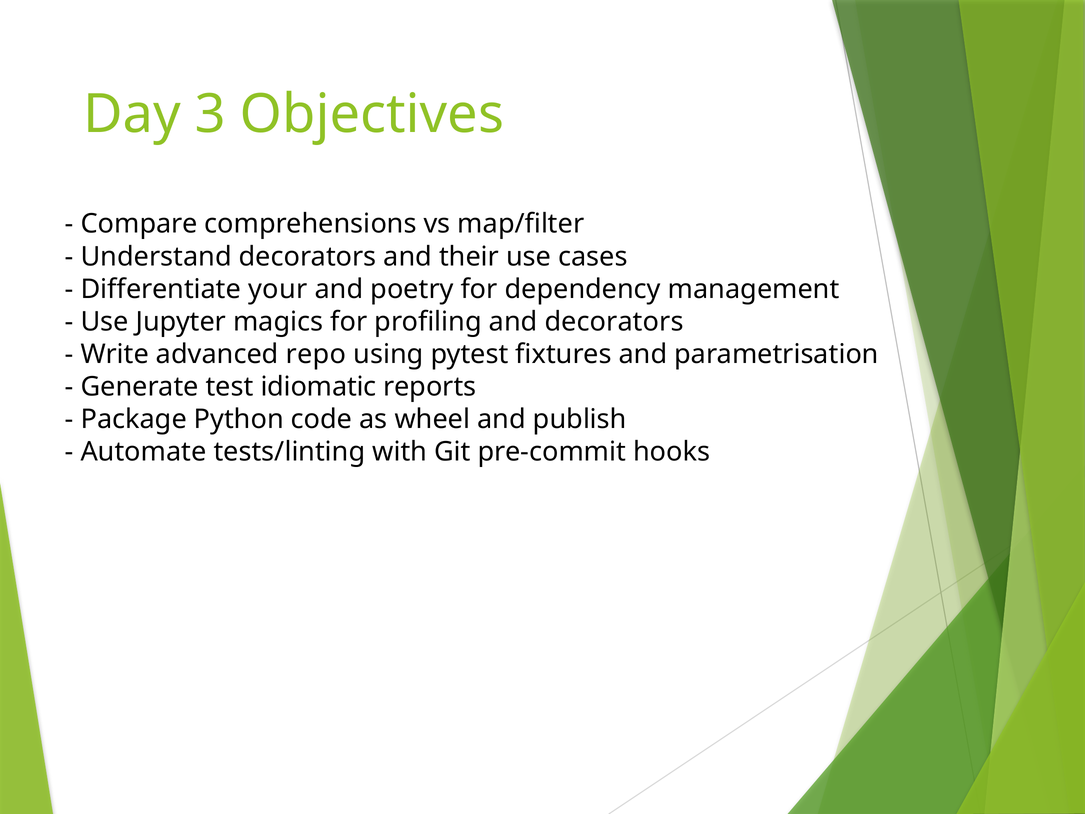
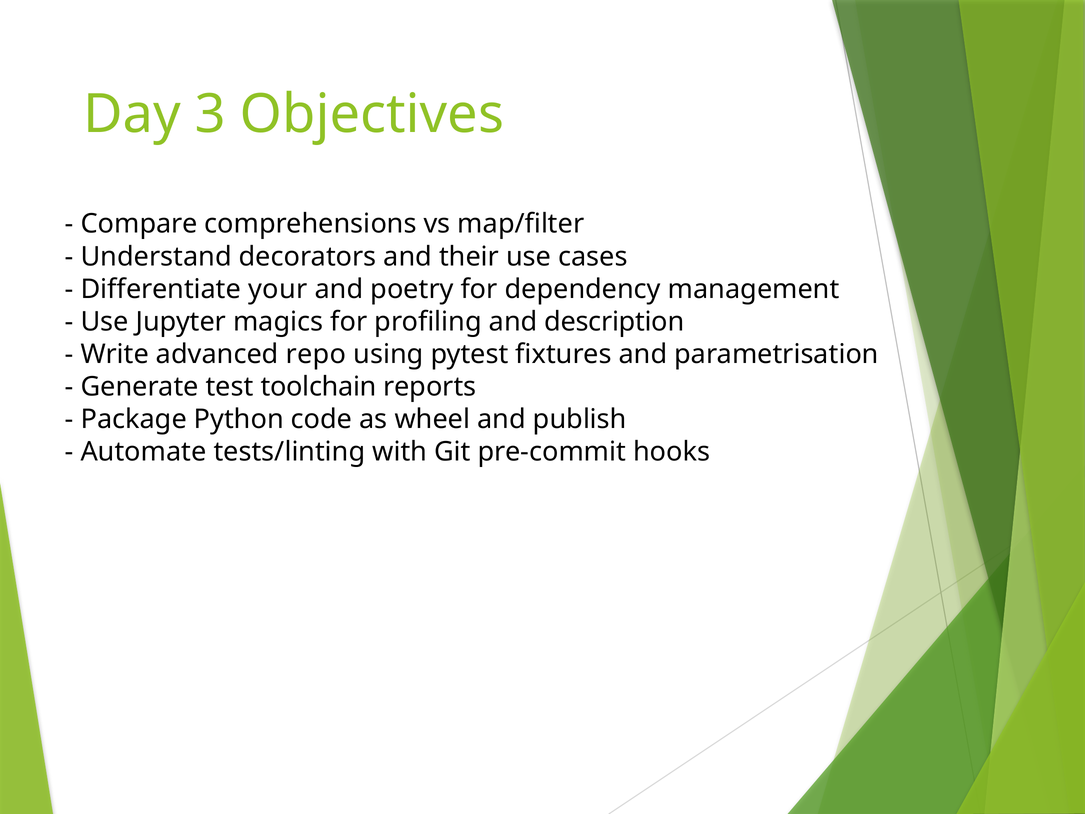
and decorators: decorators -> description
idiomatic: idiomatic -> toolchain
